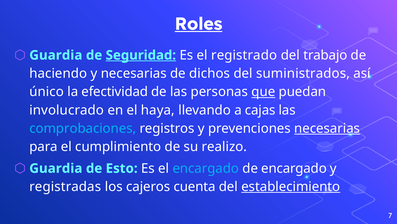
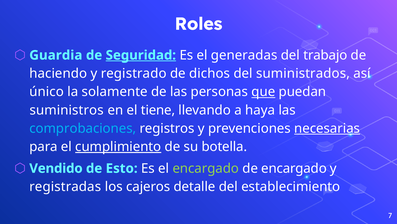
Roles underline: present -> none
registrado: registrado -> generadas
y necesarias: necesarias -> registrado
efectividad: efectividad -> solamente
involucrado: involucrado -> suministros
haya: haya -> tiene
cajas: cajas -> haya
cumplimiento underline: none -> present
realizo: realizo -> botella
Guardia at (56, 168): Guardia -> Vendido
encargado at (206, 168) colour: light blue -> light green
cuenta: cuenta -> detalle
establecimiento underline: present -> none
